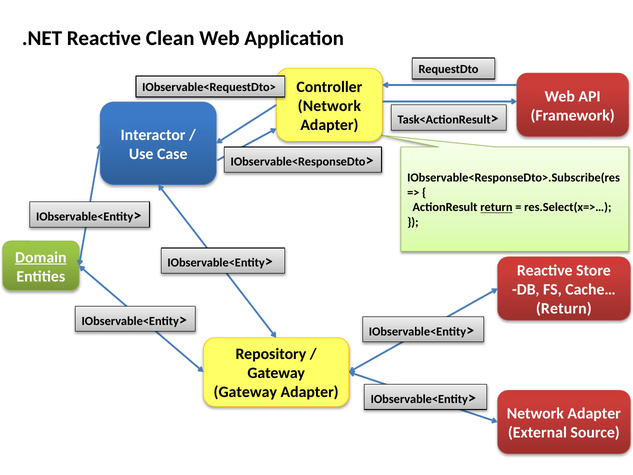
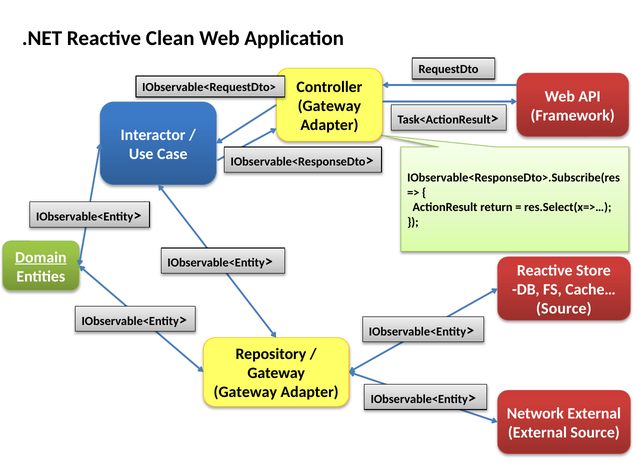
Network at (329, 106): Network -> Gateway
return at (496, 207) underline: present -> none
Return at (564, 308): Return -> Source
Adapter at (594, 413): Adapter -> External
